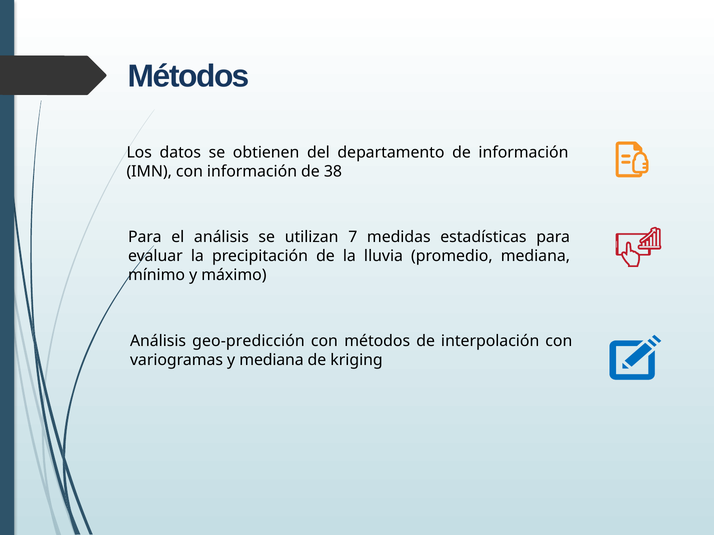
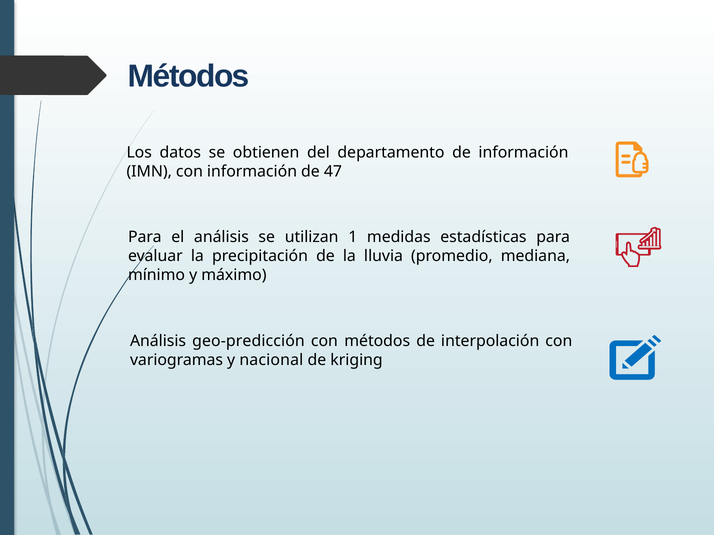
38: 38 -> 47
7: 7 -> 1
y mediana: mediana -> nacional
